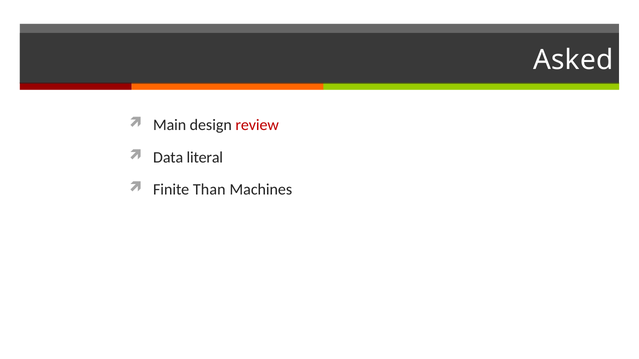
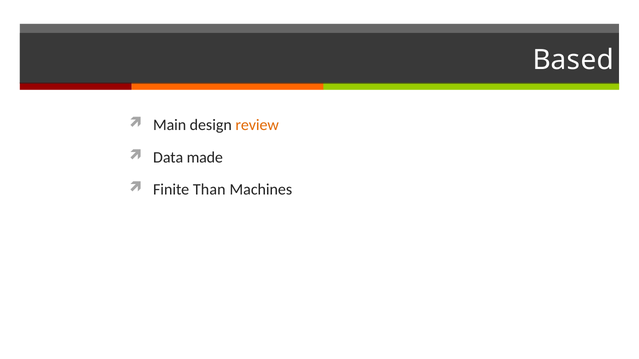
Asked: Asked -> Based
review colour: red -> orange
literal: literal -> made
